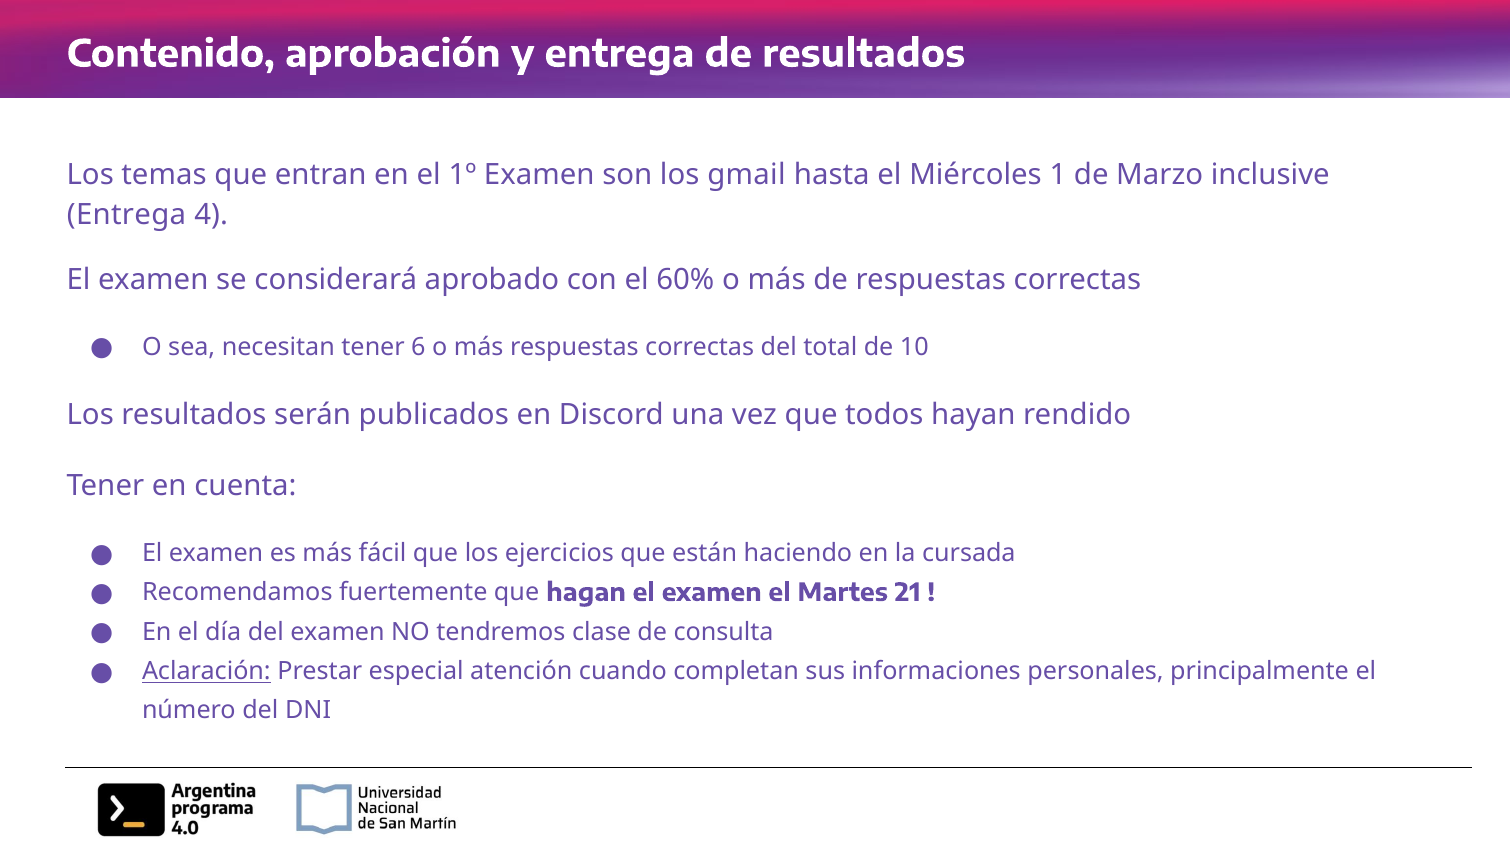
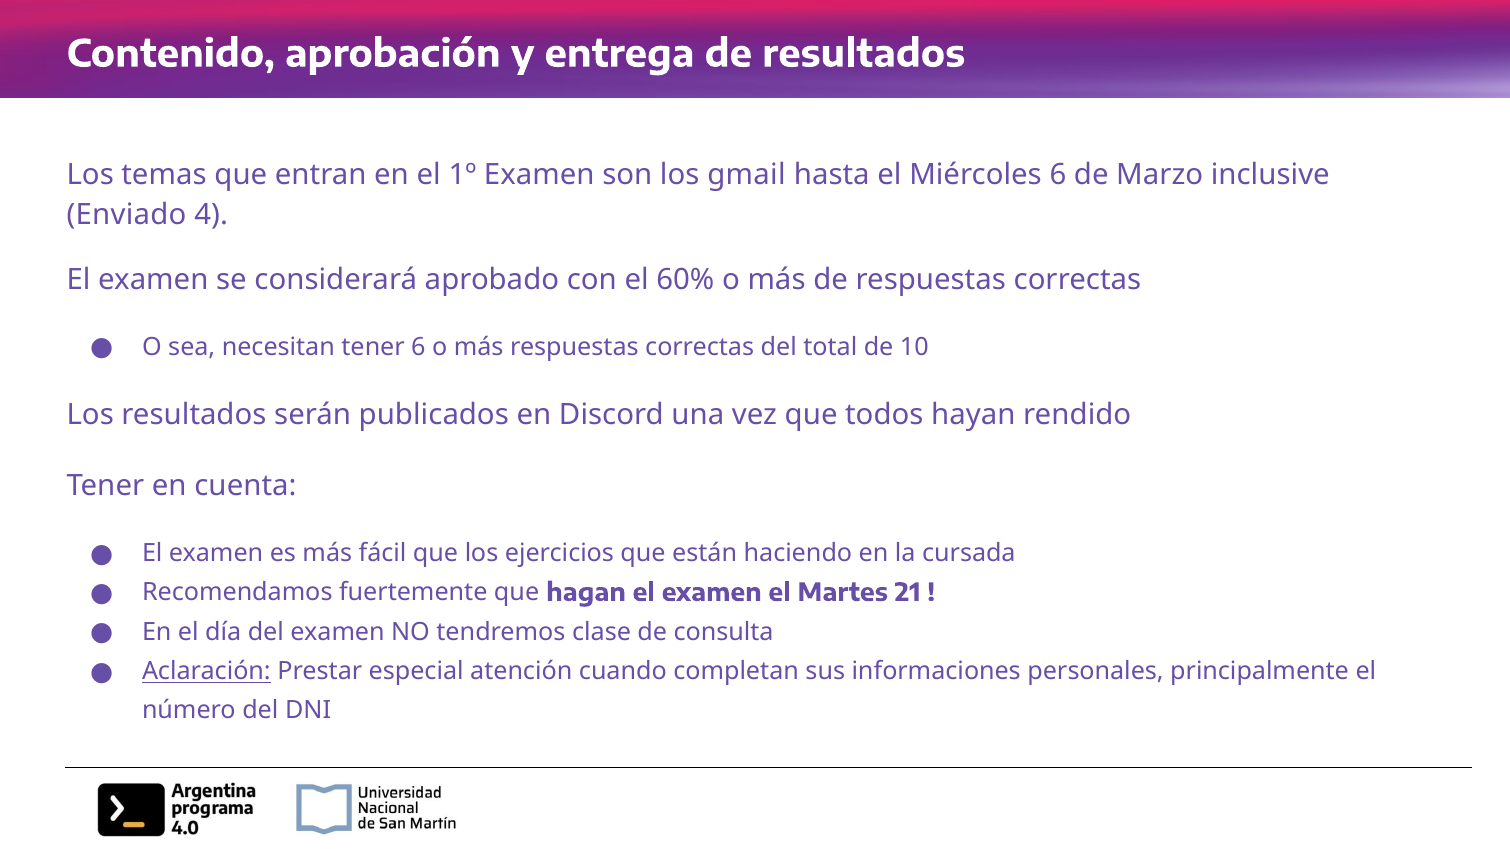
Miércoles 1: 1 -> 6
Entrega at (127, 215): Entrega -> Enviado
